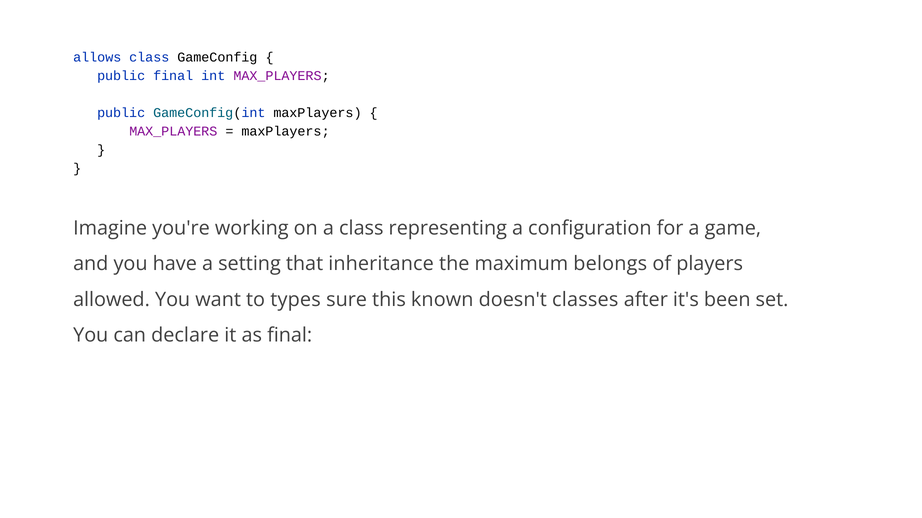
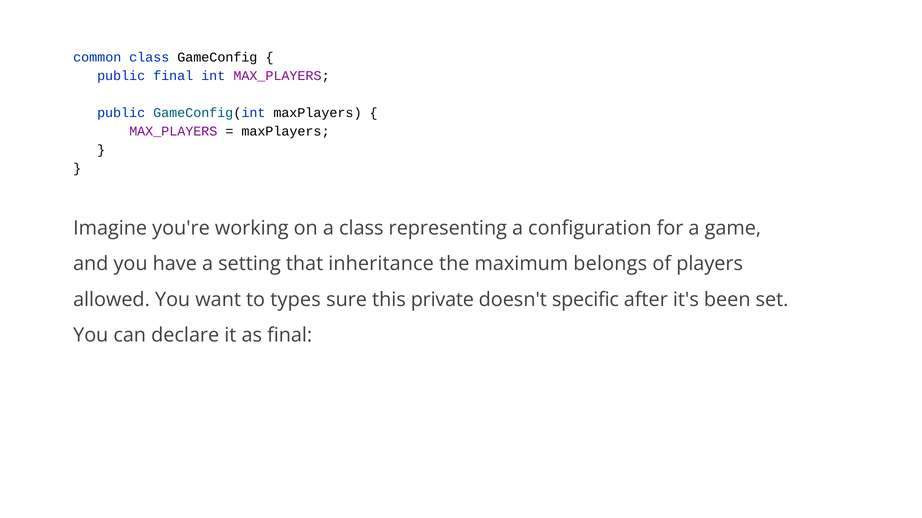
allows: allows -> common
known: known -> private
classes: classes -> specific
